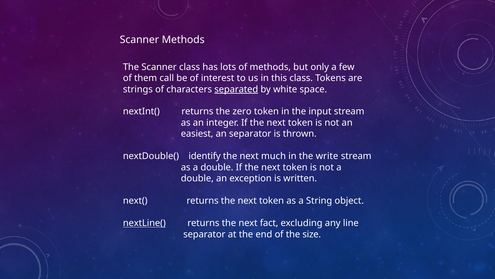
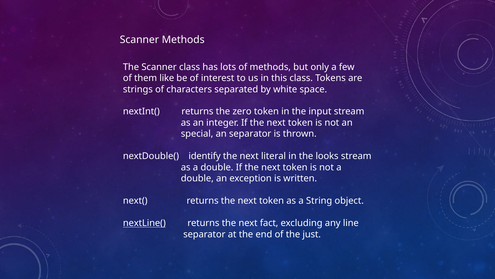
call: call -> like
separated underline: present -> none
easiest: easiest -> special
much: much -> literal
write: write -> looks
size: size -> just
